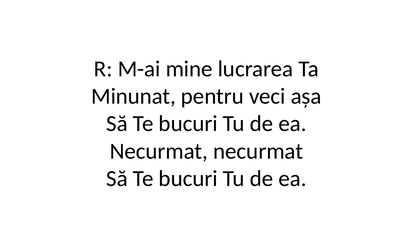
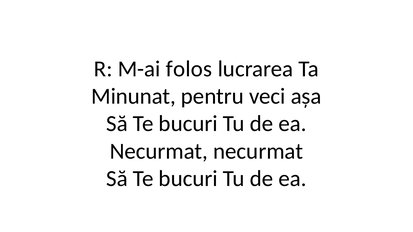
mine: mine -> folos
